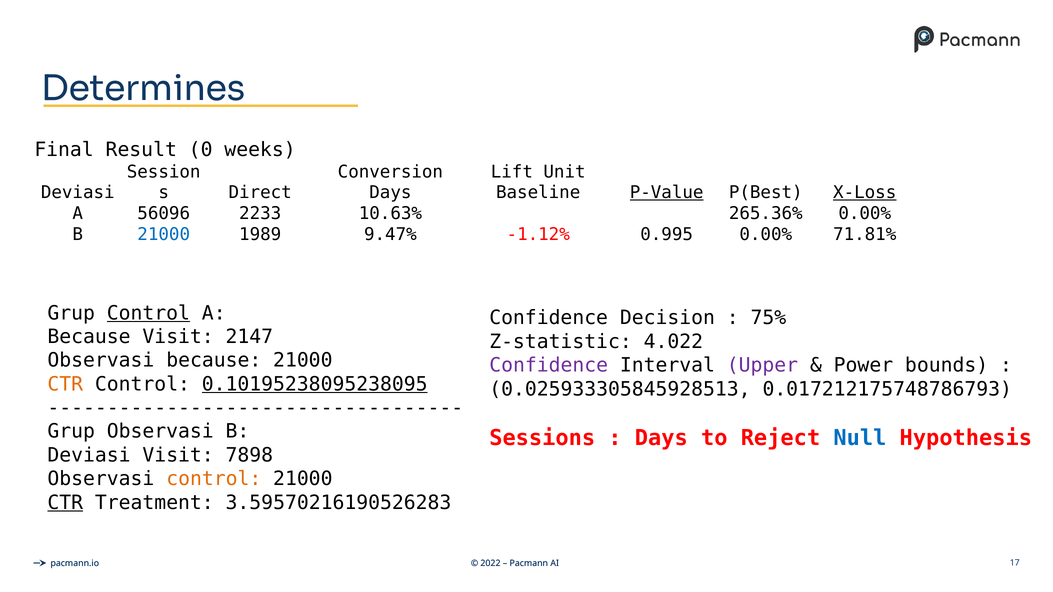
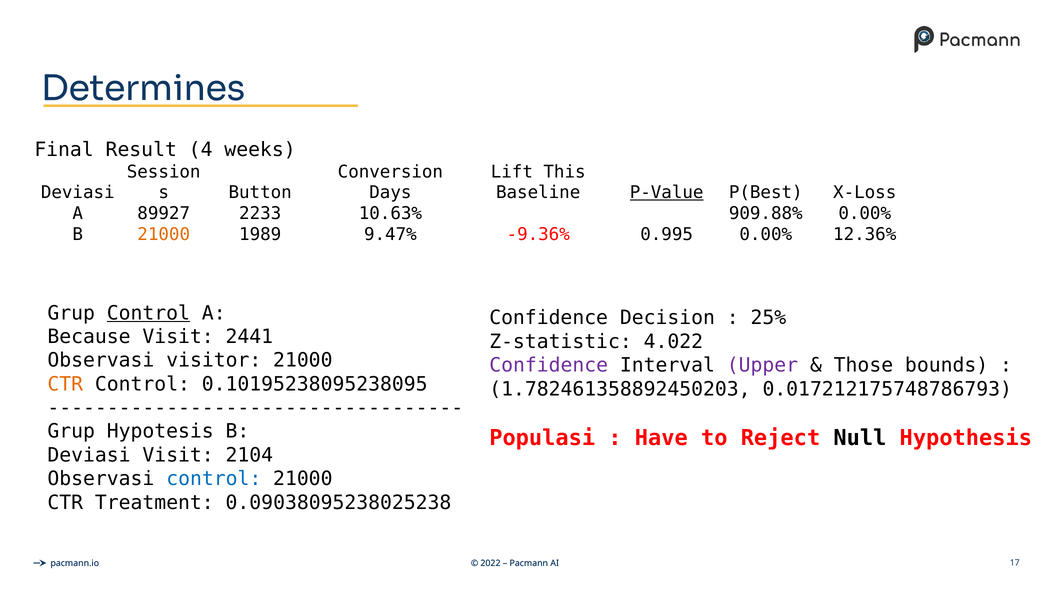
0: 0 -> 4
Unit: Unit -> This
Direct: Direct -> Button
X-Loss underline: present -> none
56096: 56096 -> 89927
265.36%: 265.36% -> 909.88%
21000 at (164, 235) colour: blue -> orange
-1.12%: -1.12% -> -9.36%
71.81%: 71.81% -> 12.36%
75%: 75% -> 25%
2147: 2147 -> 2441
Observasi because: because -> visitor
Power: Power -> Those
0.10195238095238095 underline: present -> none
0.025933305845928513: 0.025933305845928513 -> 1.782461358892450203
Grup Observasi: Observasi -> Hypotesis
Sessions: Sessions -> Populasi
Days at (661, 438): Days -> Have
Null colour: blue -> black
7898: 7898 -> 2104
control at (214, 479) colour: orange -> blue
CTR at (65, 503) underline: present -> none
3.59570216190526283: 3.59570216190526283 -> 0.09038095238025238
